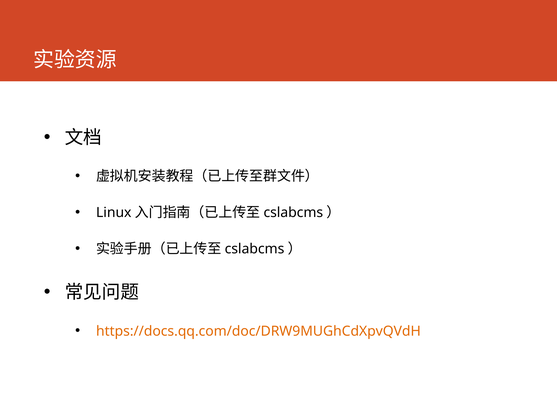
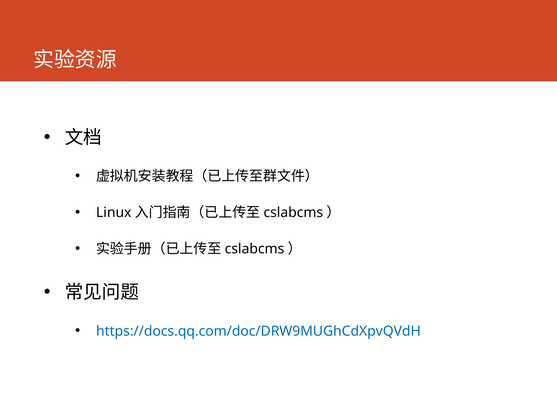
https://docs.qq.com/doc/DRW9MUGhCdXpvQVdH colour: orange -> blue
